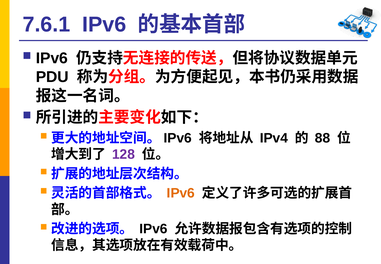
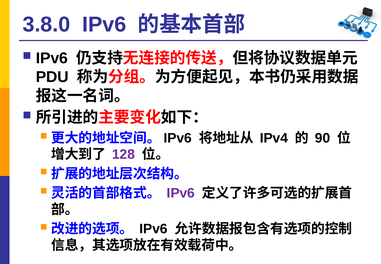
7.6.1: 7.6.1 -> 3.8.0
88: 88 -> 90
IPv6 at (181, 193) colour: orange -> purple
